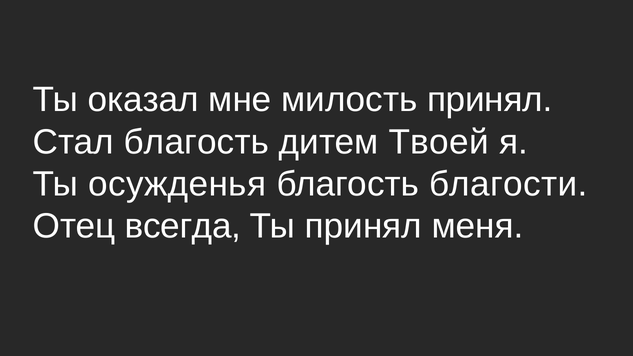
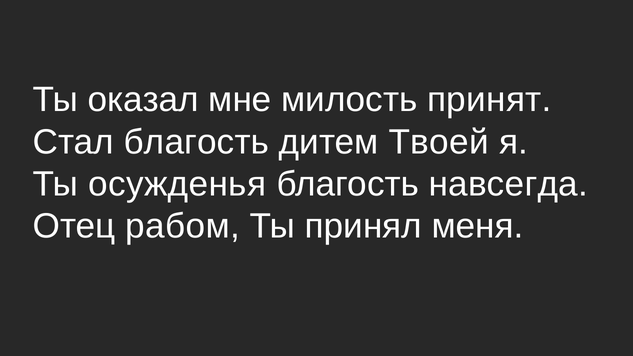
милость принял: принял -> принят
благости: благости -> навсегда
всегда: всегда -> рабом
